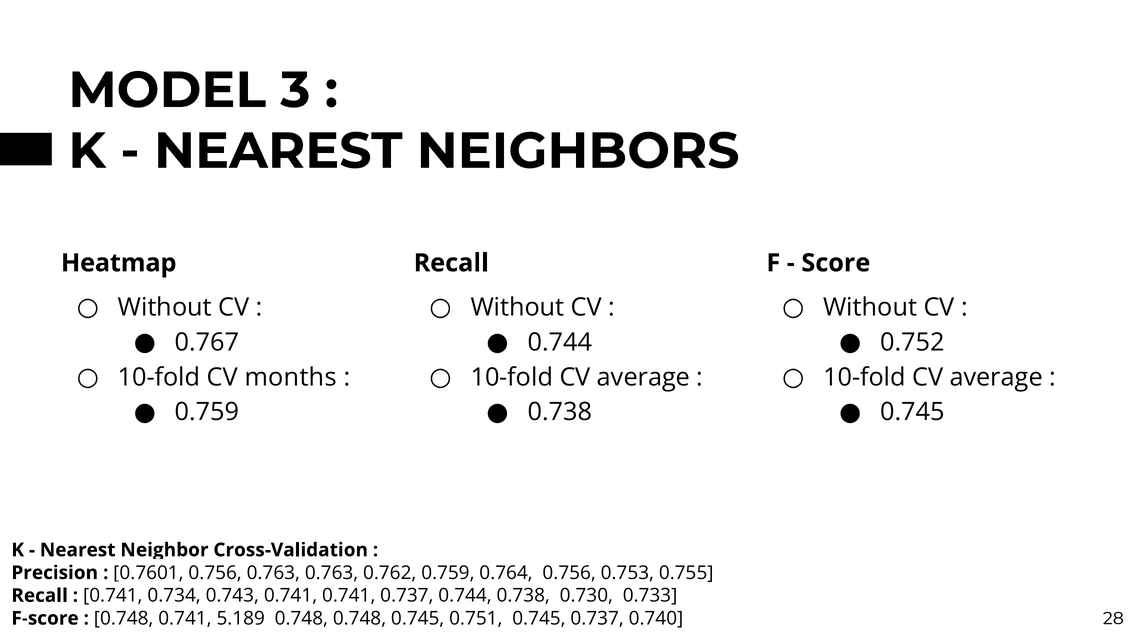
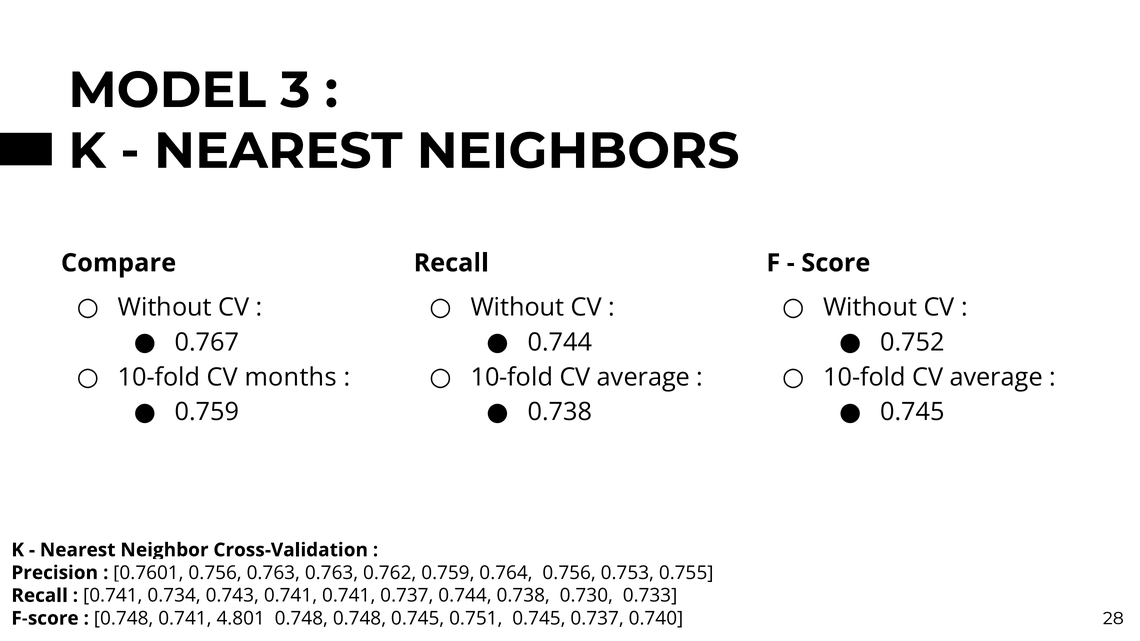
Heatmap: Heatmap -> Compare
5.189: 5.189 -> 4.801
